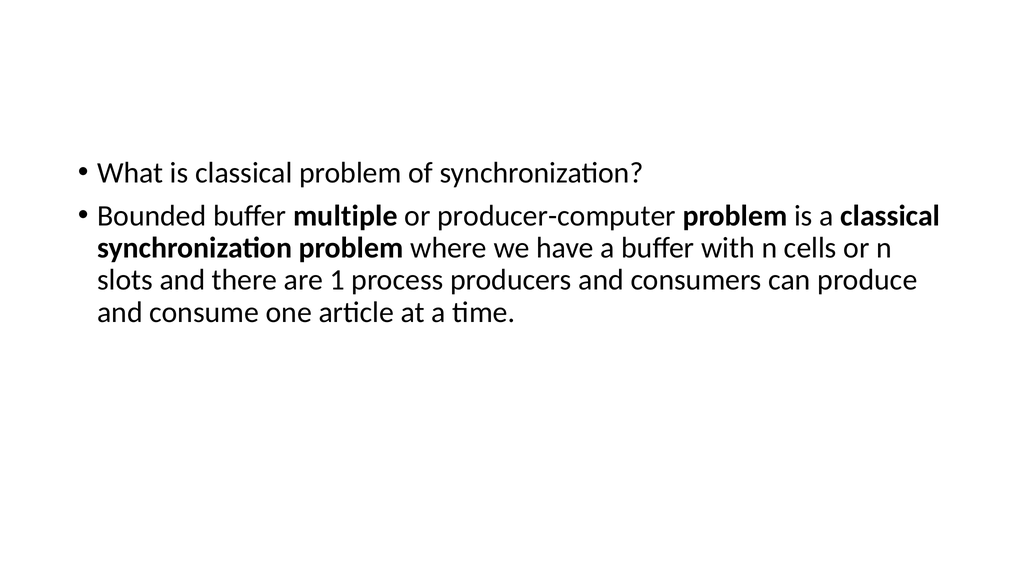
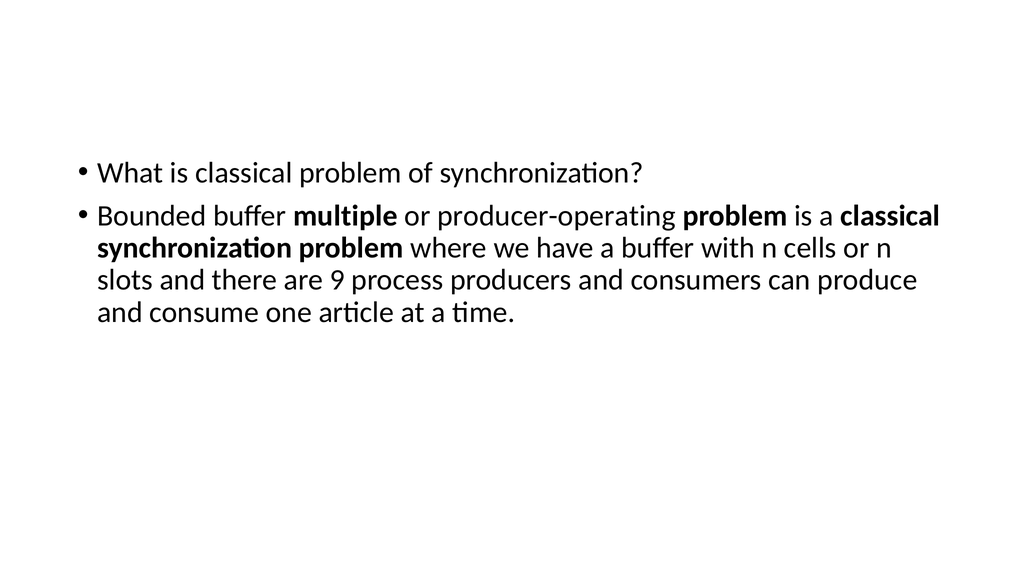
producer-computer: producer-computer -> producer-operating
1: 1 -> 9
